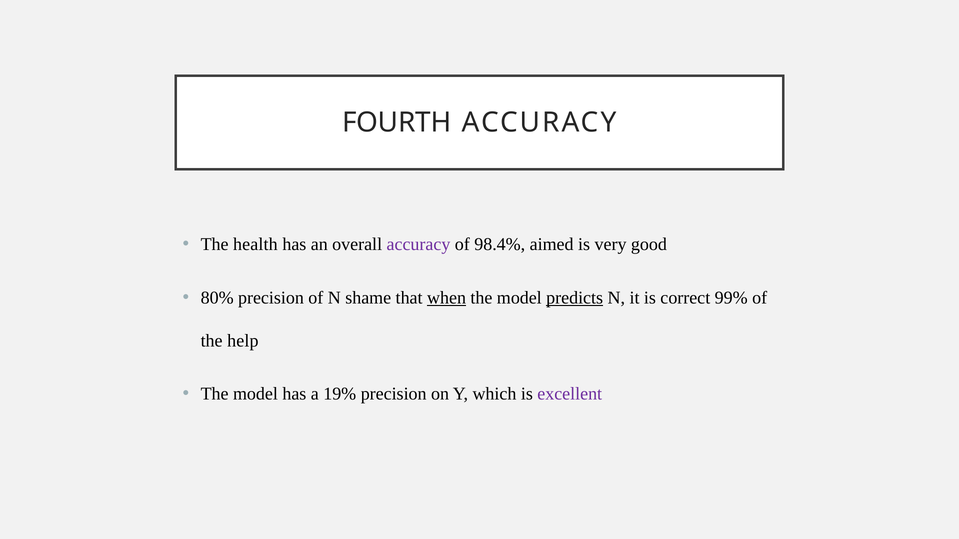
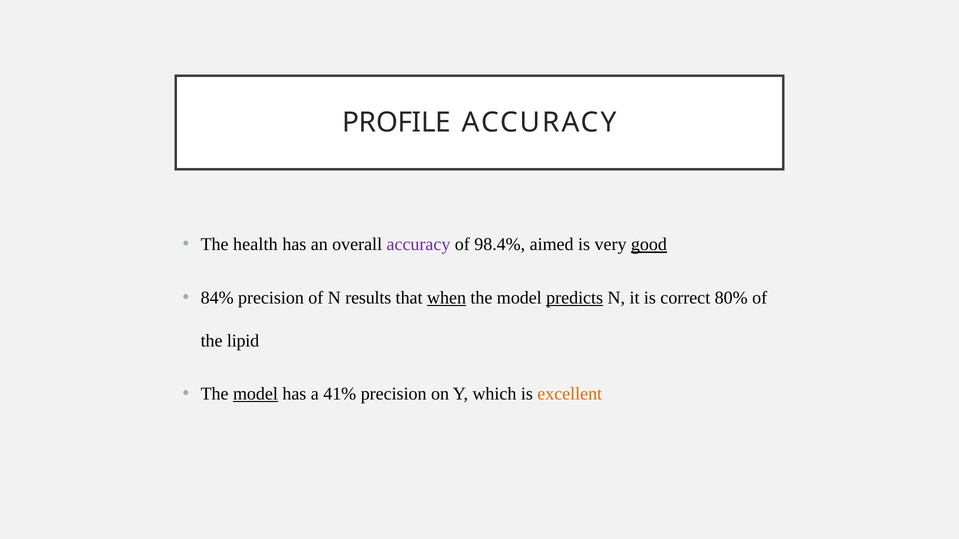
FOURTH: FOURTH -> PROFILE
good underline: none -> present
80%: 80% -> 84%
shame: shame -> results
99%: 99% -> 80%
help: help -> lipid
model at (255, 394) underline: none -> present
19%: 19% -> 41%
excellent colour: purple -> orange
